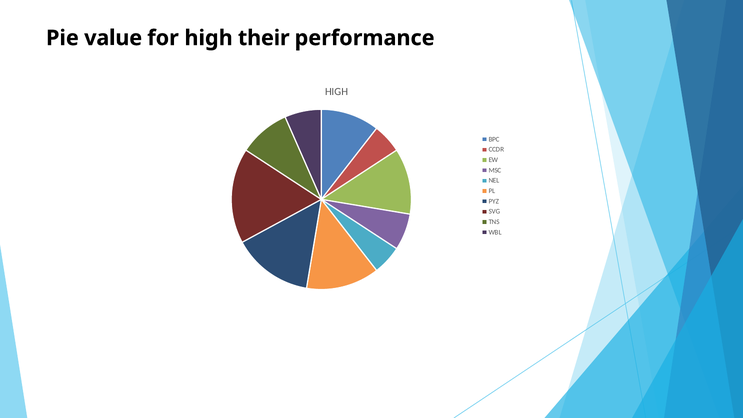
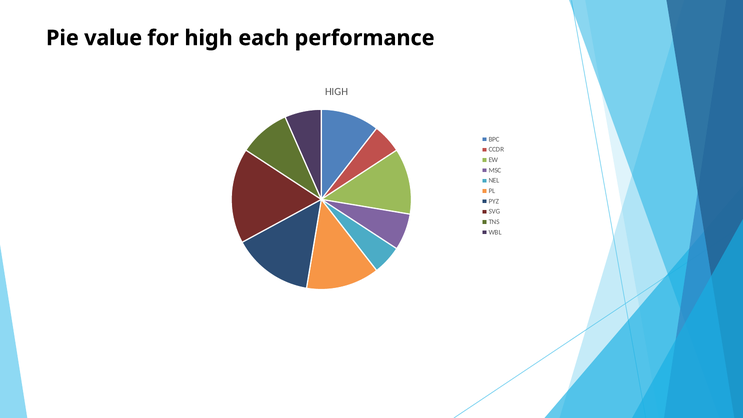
their: their -> each
